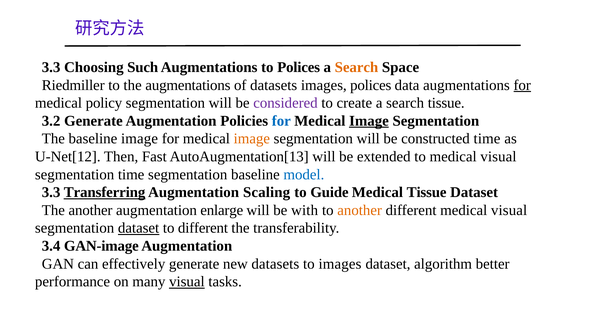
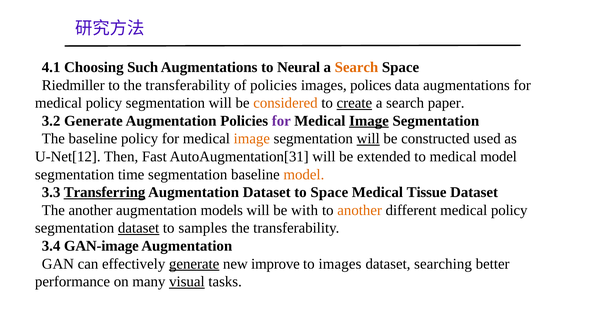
3.3 at (51, 67): 3.3 -> 4.1
to Polices: Polices -> Neural
to the augmentations: augmentations -> transferability
of datasets: datasets -> policies
for at (522, 85) underline: present -> none
considered colour: purple -> orange
create underline: none -> present
search tissue: tissue -> paper
for at (281, 121) colour: blue -> purple
baseline image: image -> policy
will at (368, 139) underline: none -> present
constructed time: time -> used
AutoAugmentation[13: AutoAugmentation[13 -> AutoAugmentation[31
to medical visual: visual -> model
model at (304, 174) colour: blue -> orange
Augmentation Scaling: Scaling -> Dataset
to Guide: Guide -> Space
enlarge: enlarge -> models
different medical visual: visual -> policy
to different: different -> samples
generate at (194, 264) underline: none -> present
new datasets: datasets -> improve
algorithm: algorithm -> searching
